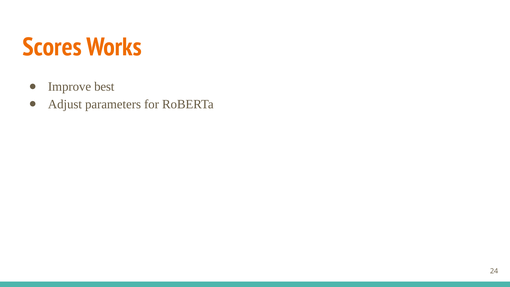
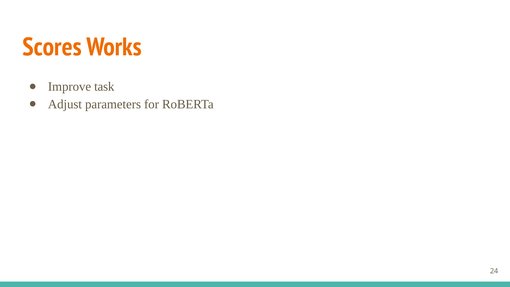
best: best -> task
